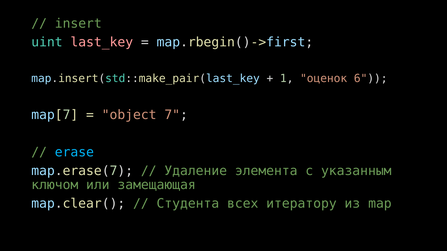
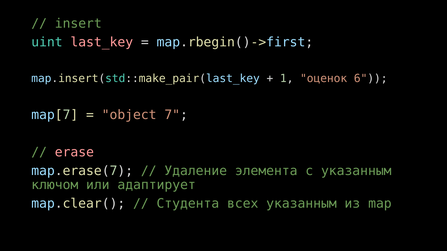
erase colour: light blue -> pink
замещающая: замещающая -> адаптирует
всех итератору: итератору -> указанным
